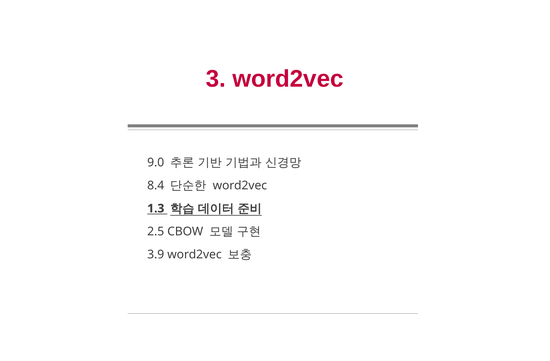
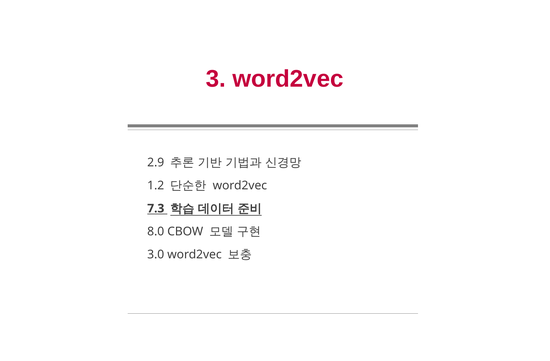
9.0: 9.0 -> 2.9
8.4: 8.4 -> 1.2
1.3: 1.3 -> 7.3
2.5: 2.5 -> 8.0
3.9: 3.9 -> 3.0
